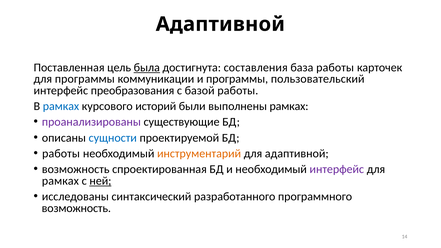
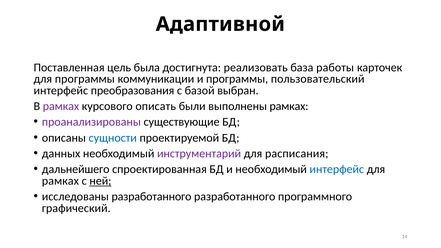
была underline: present -> none
составления: составления -> реализовать
базой работы: работы -> выбран
рамках at (61, 106) colour: blue -> purple
историй: историй -> описать
работы at (61, 154): работы -> данных
инструментарий colour: orange -> purple
для адаптивной: адаптивной -> расписания
возможность at (76, 169): возможность -> дальнейшего
интерфейс at (337, 169) colour: purple -> blue
исследованы синтаксический: синтаксический -> разработанного
возможность at (76, 208): возможность -> графический
